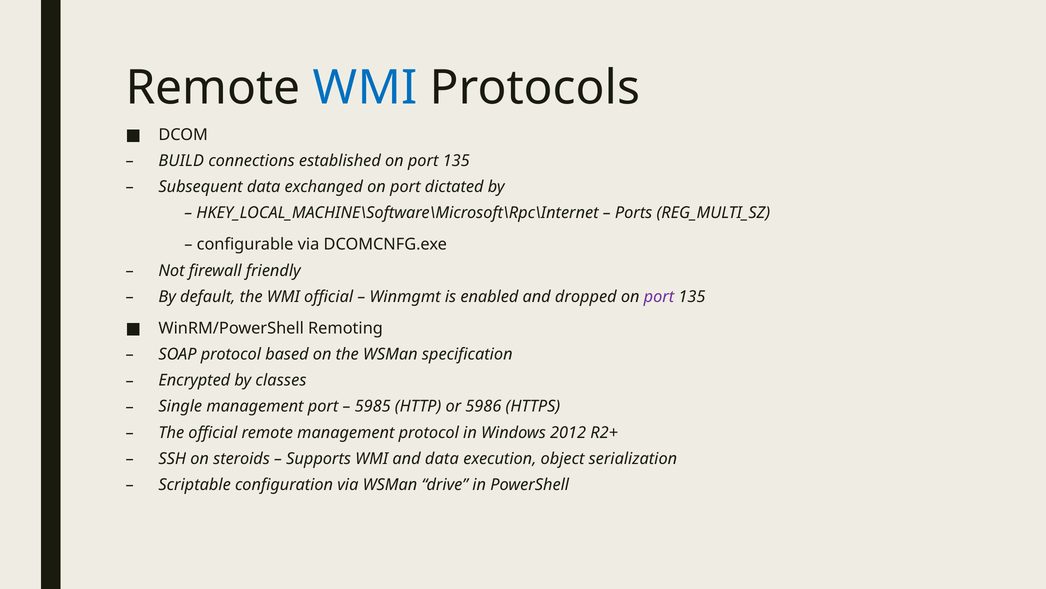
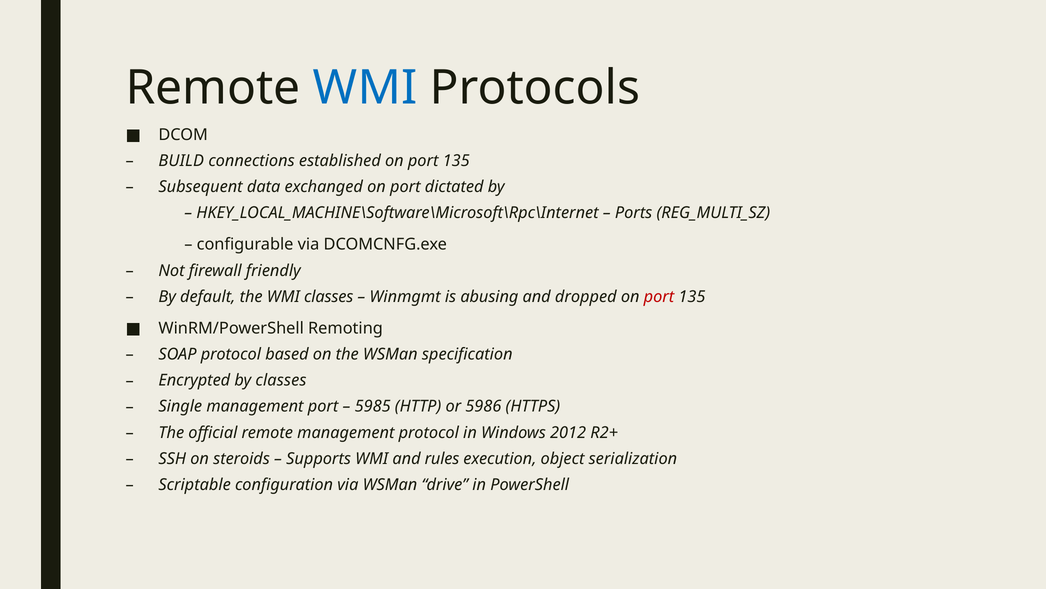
WMI official: official -> classes
enabled: enabled -> abusing
port at (659, 296) colour: purple -> red
and data: data -> rules
